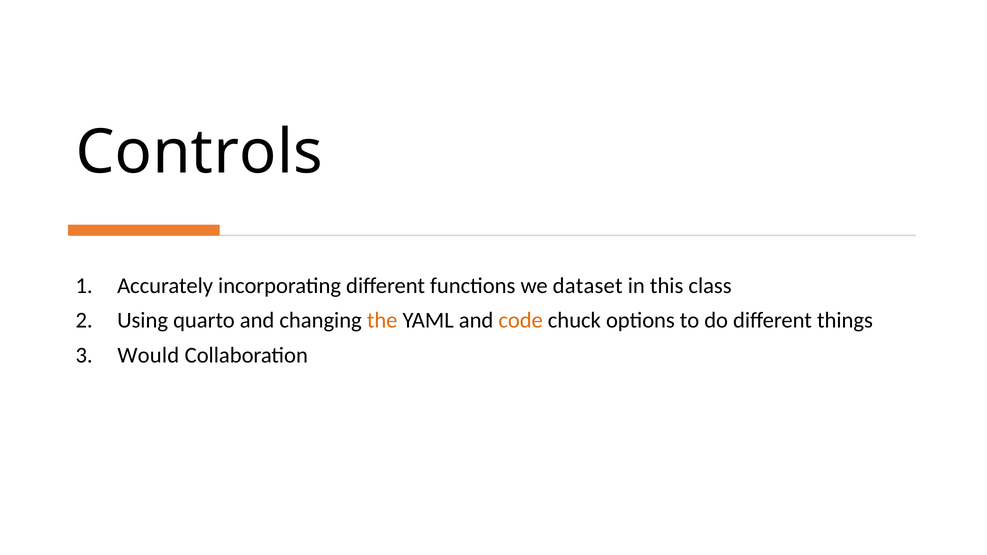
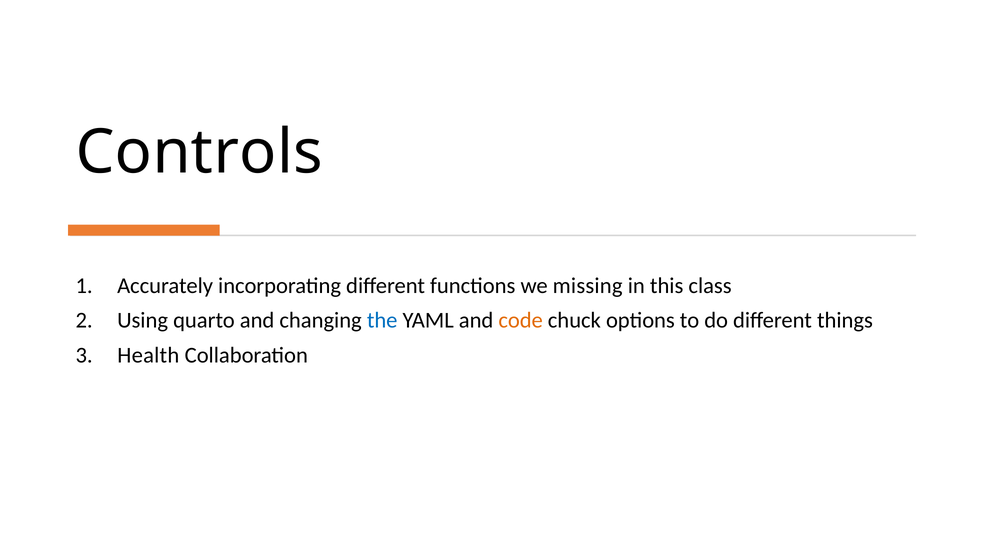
dataset: dataset -> missing
the colour: orange -> blue
Would: Would -> Health
